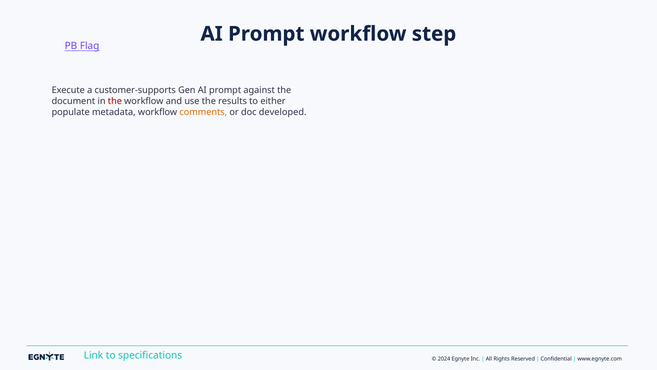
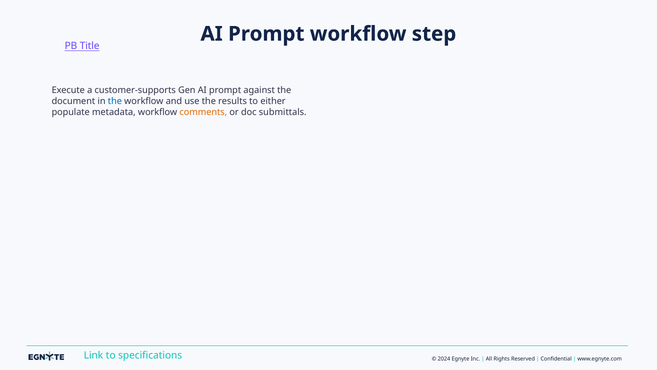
Flag: Flag -> Title
the at (115, 101) colour: red -> blue
developed: developed -> submittals
